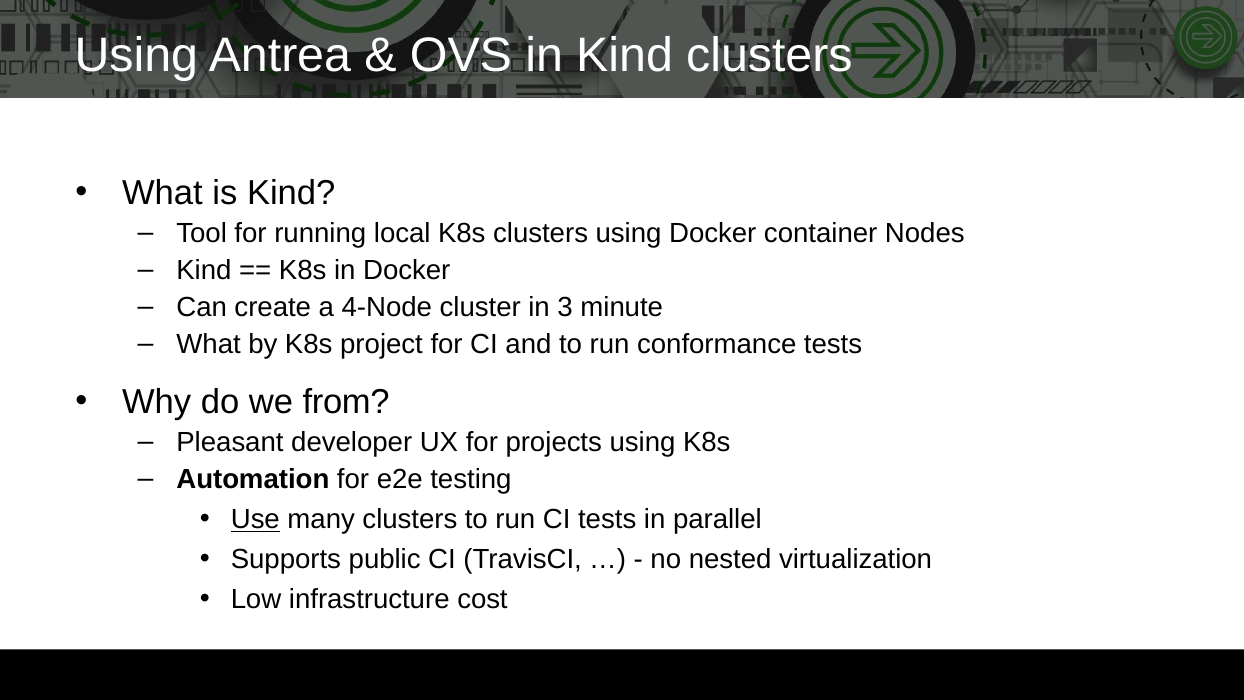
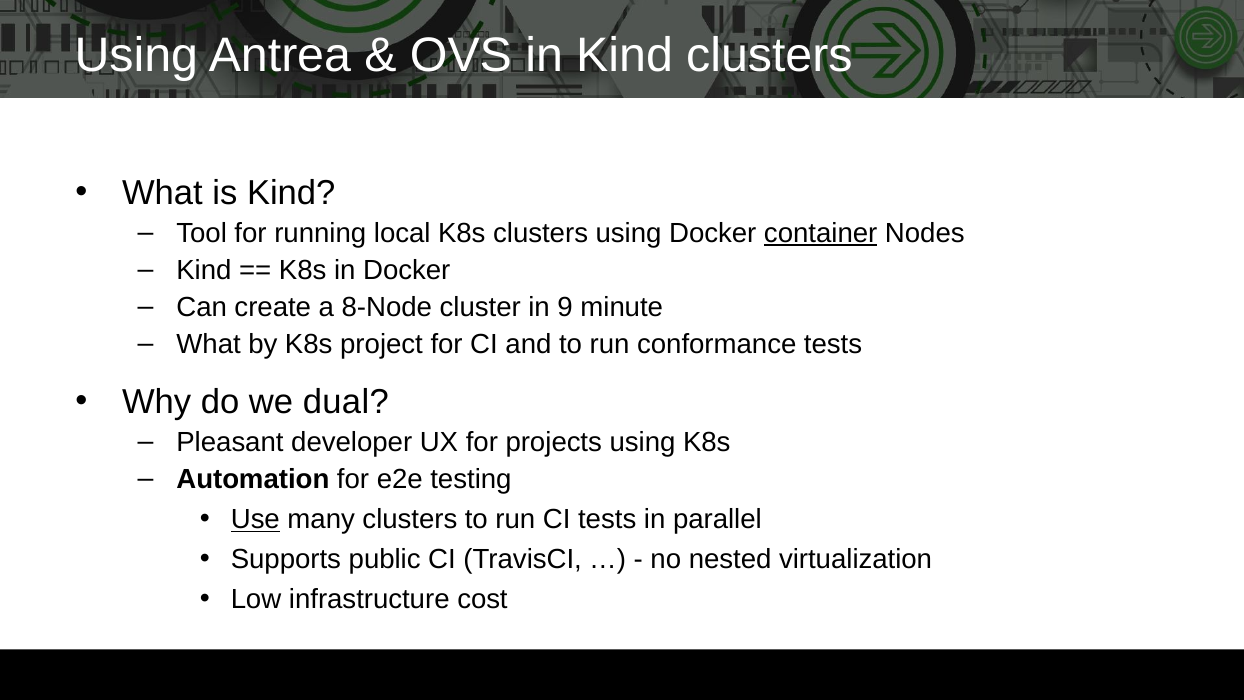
container underline: none -> present
4-Node: 4-Node -> 8-Node
3: 3 -> 9
from: from -> dual
